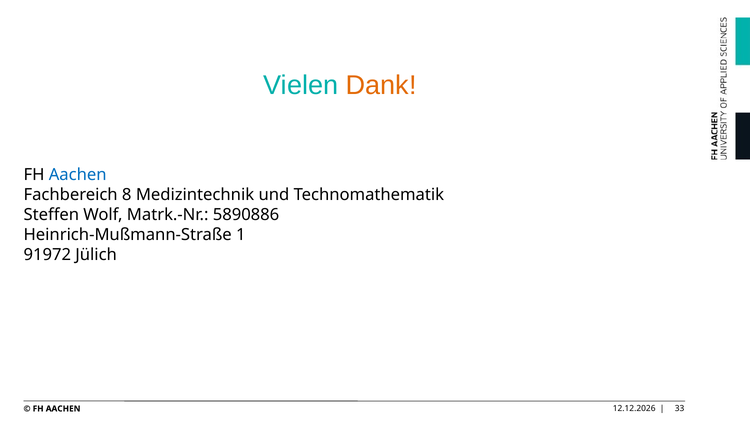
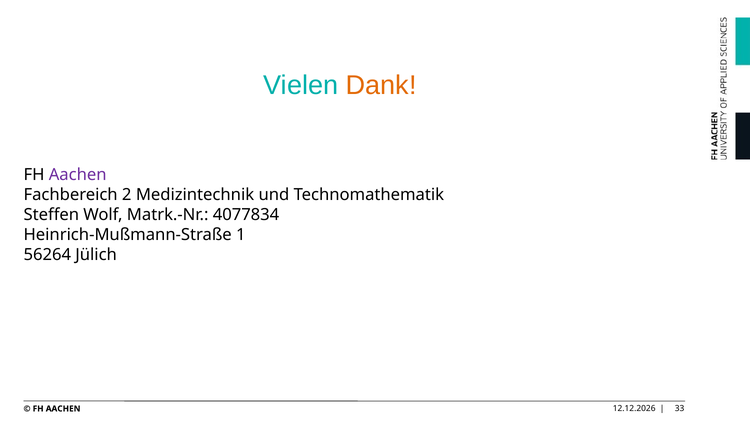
Aachen at (78, 175) colour: blue -> purple
8: 8 -> 2
5890886: 5890886 -> 4077834
91972: 91972 -> 56264
